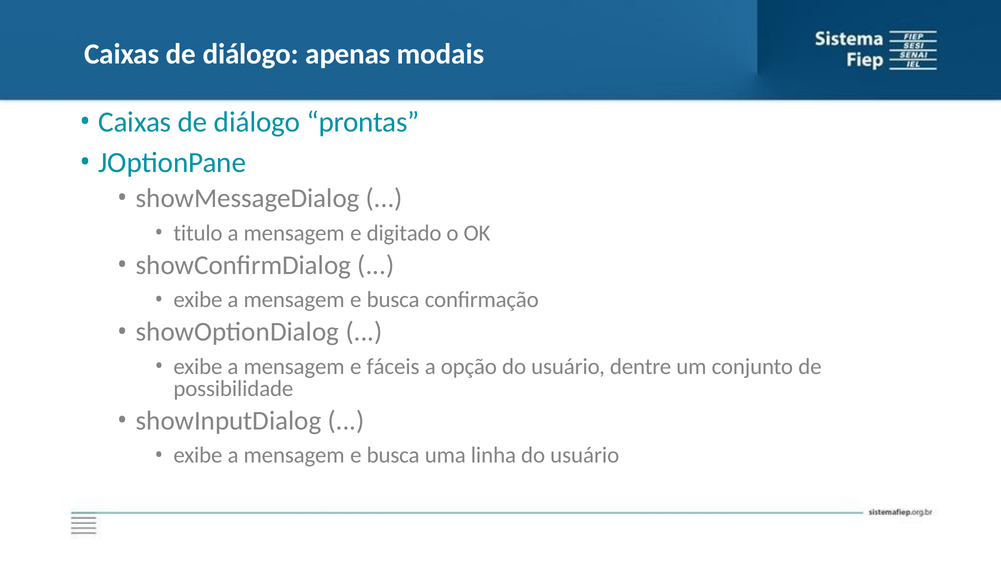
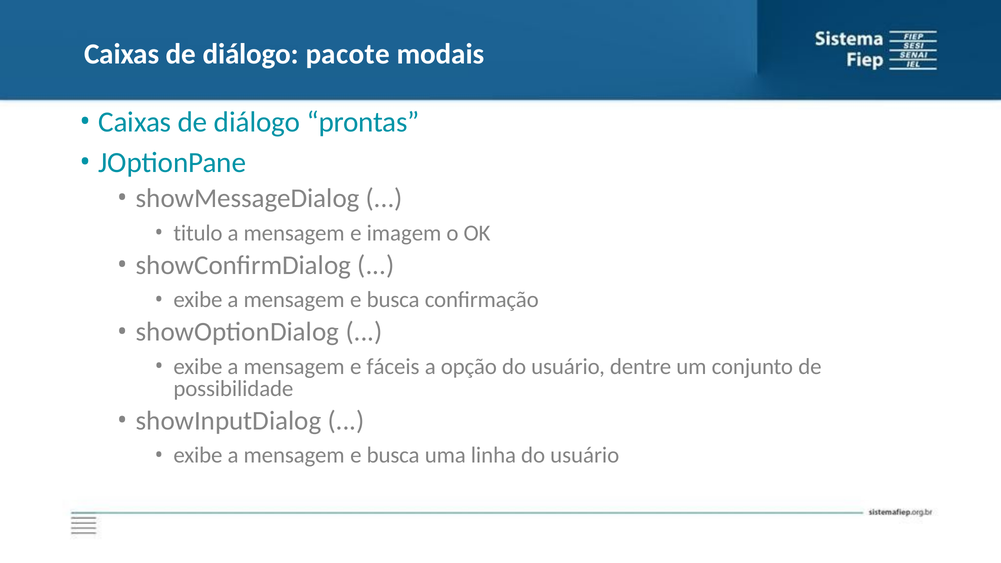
apenas: apenas -> pacote
digitado: digitado -> imagem
